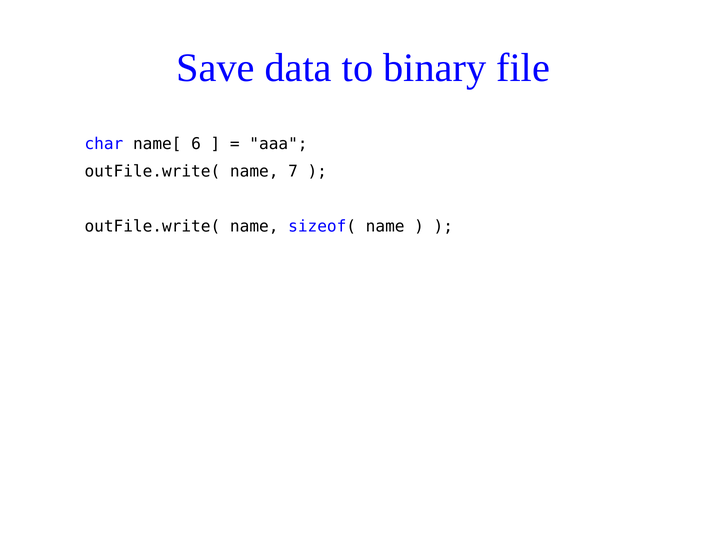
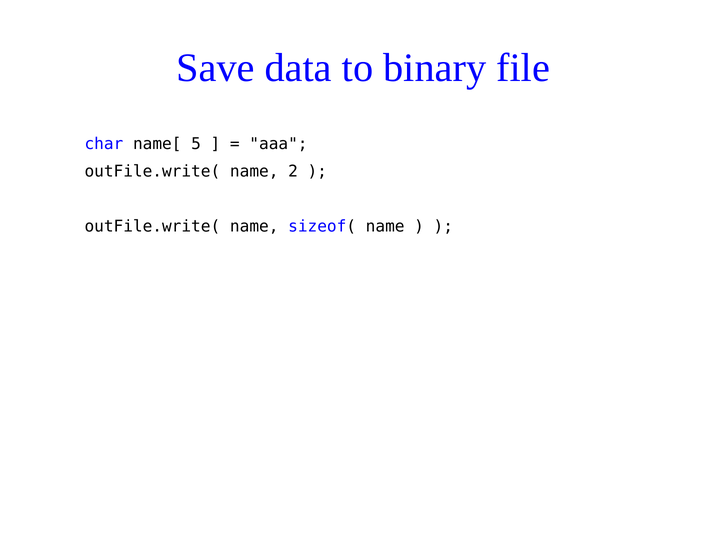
6: 6 -> 5
7: 7 -> 2
